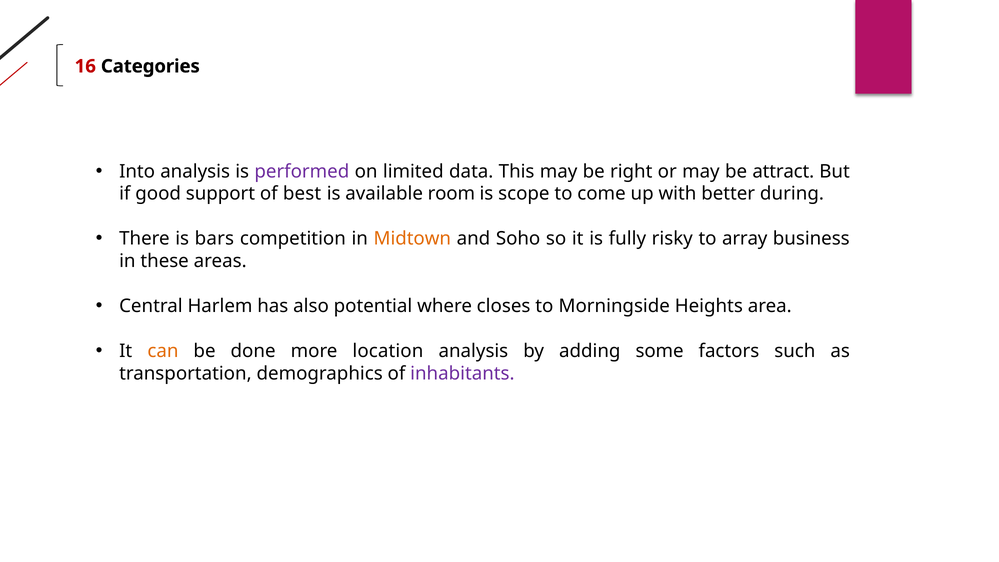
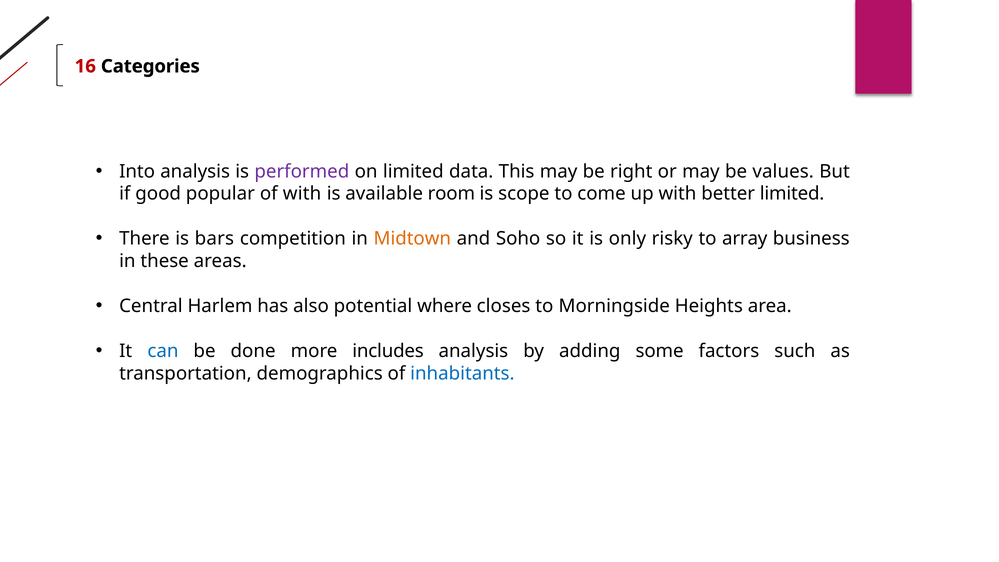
attract: attract -> values
support: support -> popular
of best: best -> with
better during: during -> limited
fully: fully -> only
can colour: orange -> blue
location: location -> includes
inhabitants colour: purple -> blue
